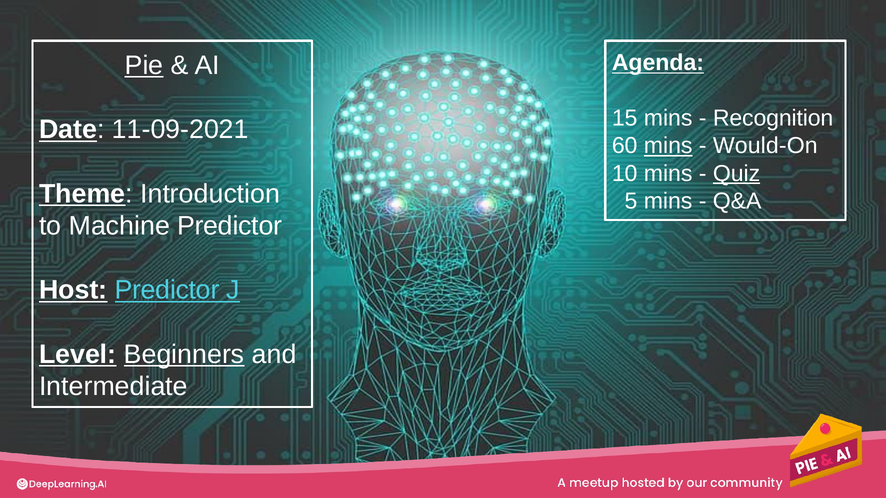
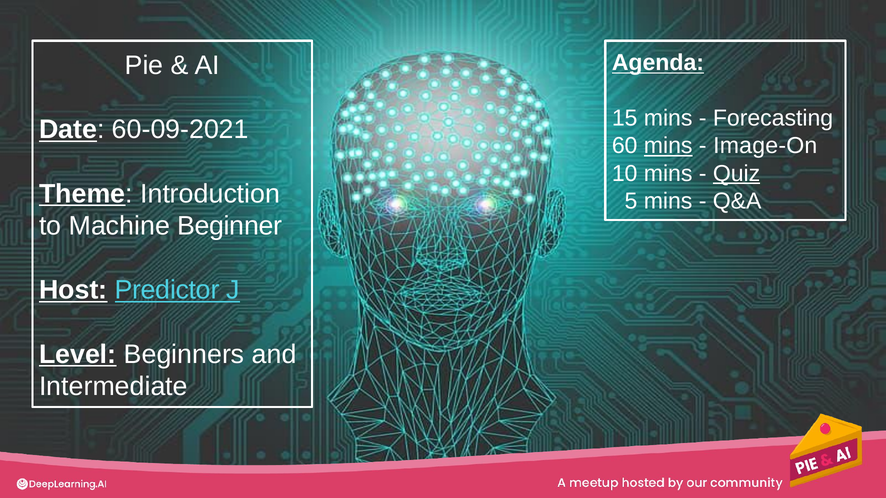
Pie underline: present -> none
Recognition: Recognition -> Forecasting
11-09-2021: 11-09-2021 -> 60-09-2021
Would-On: Would-On -> Image-On
Machine Predictor: Predictor -> Beginner
Beginners underline: present -> none
